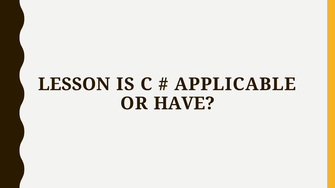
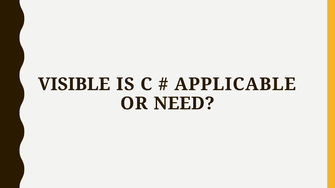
LESSON: LESSON -> VISIBLE
HAVE: HAVE -> NEED
